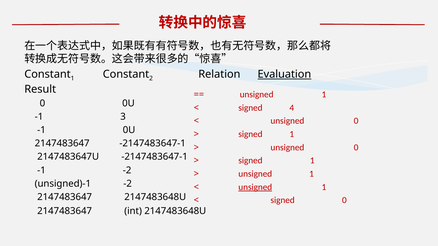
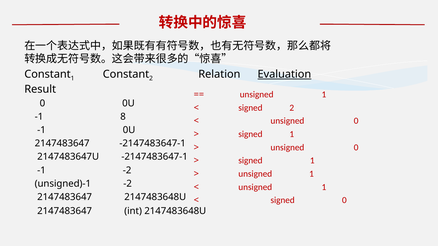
signed 4: 4 -> 2
3: 3 -> 8
unsigned at (255, 187) underline: present -> none
